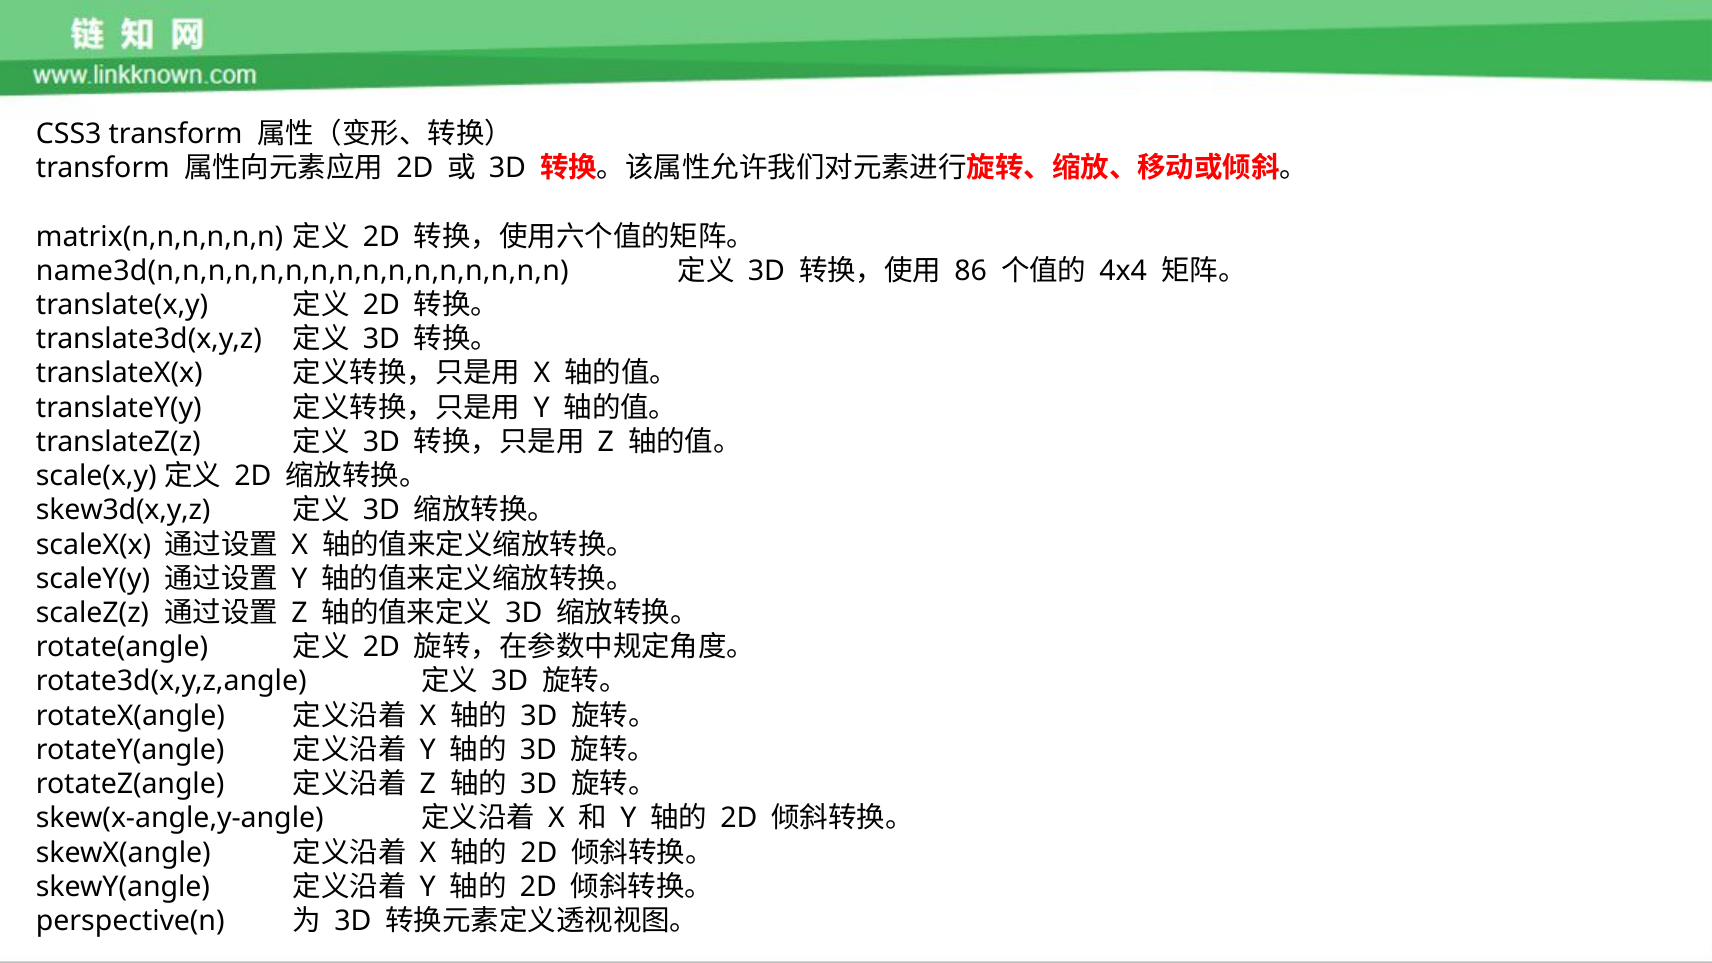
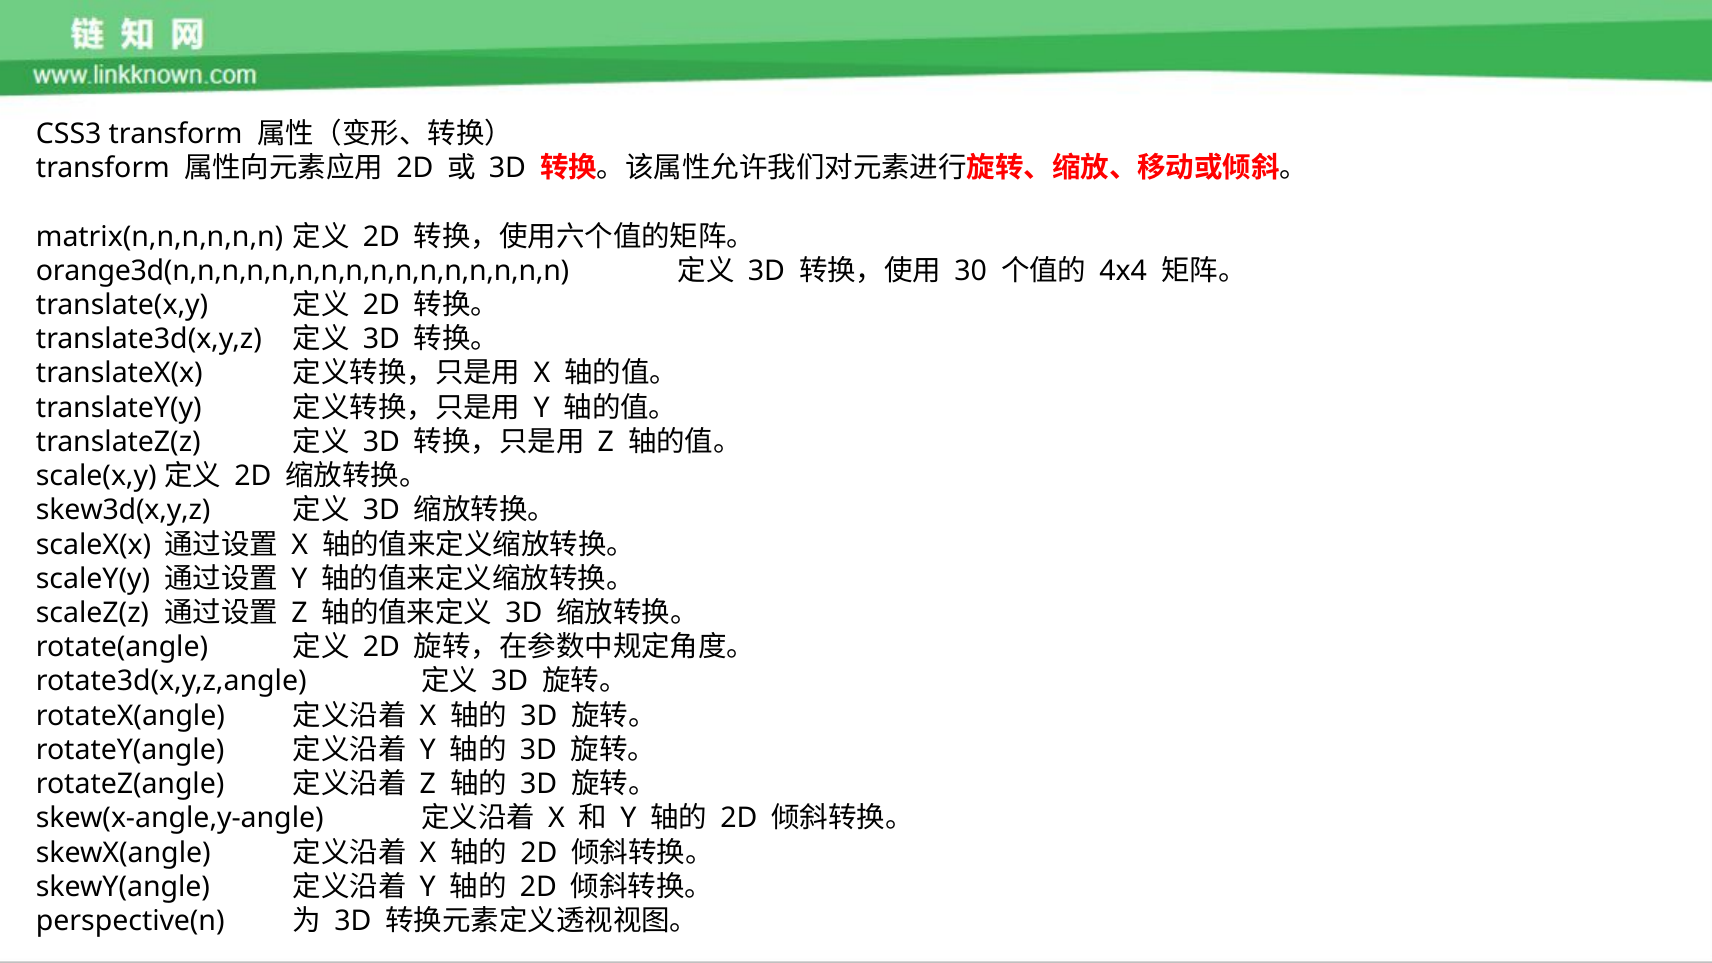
name3d(n,n,n,n,n,n,n,n,n,n,n,n,n,n,n,n: name3d(n,n,n,n,n,n,n,n,n,n,n,n,n,n,n,n -> orange3d(n,n,n,n,n,n,n,n,n,n,n,n,n,n,n,n
86: 86 -> 30
